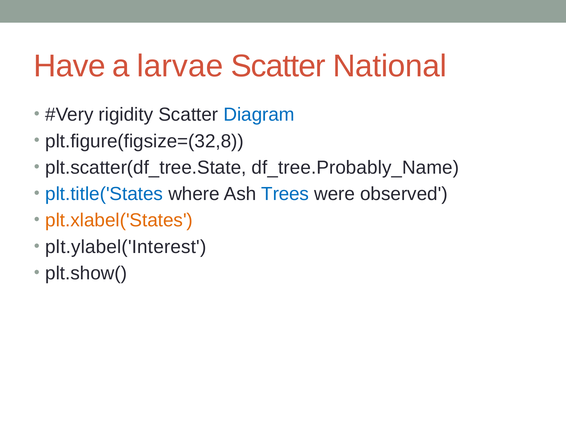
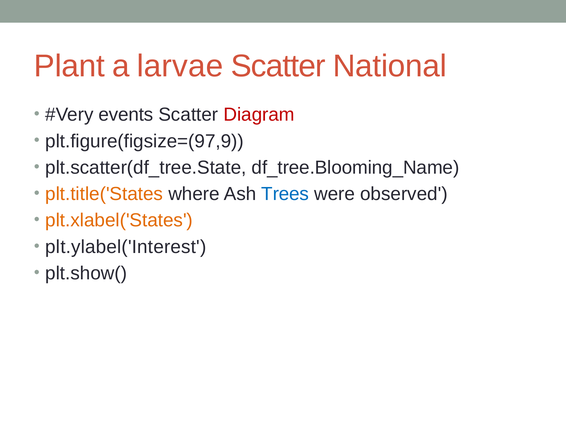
Have: Have -> Plant
rigidity: rigidity -> events
Diagram colour: blue -> red
plt.figure(figsize=(32,8: plt.figure(figsize=(32,8 -> plt.figure(figsize=(97,9
df_tree.Probably_Name: df_tree.Probably_Name -> df_tree.Blooming_Name
plt.title('States colour: blue -> orange
